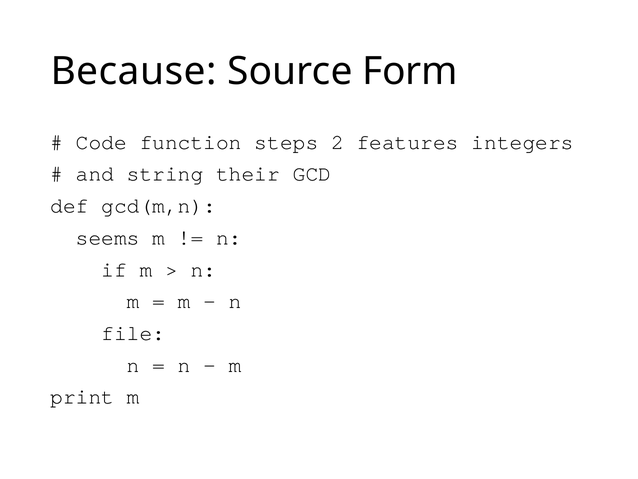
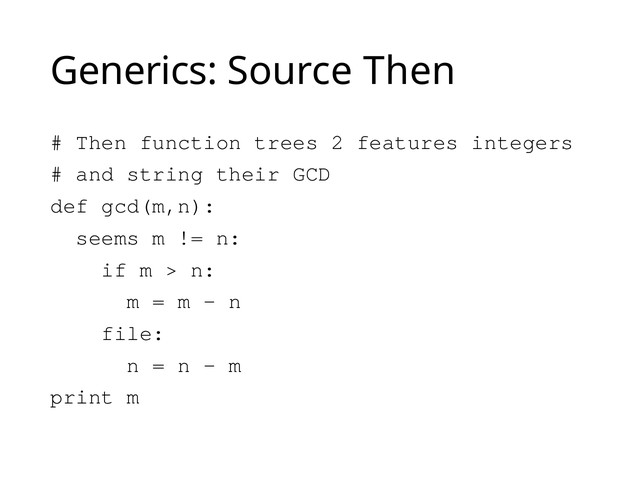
Because: Because -> Generics
Source Form: Form -> Then
Code at (101, 142): Code -> Then
steps: steps -> trees
